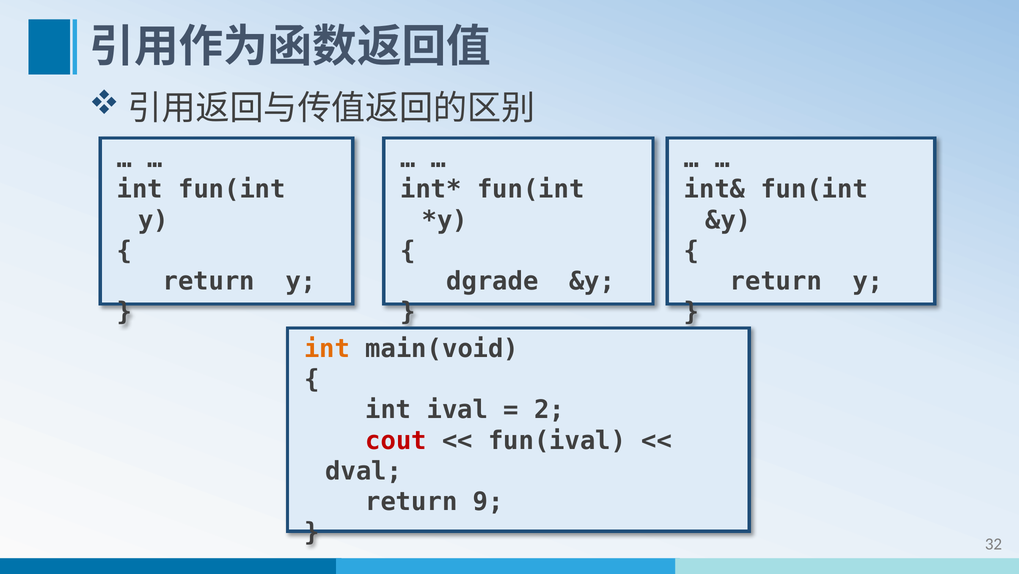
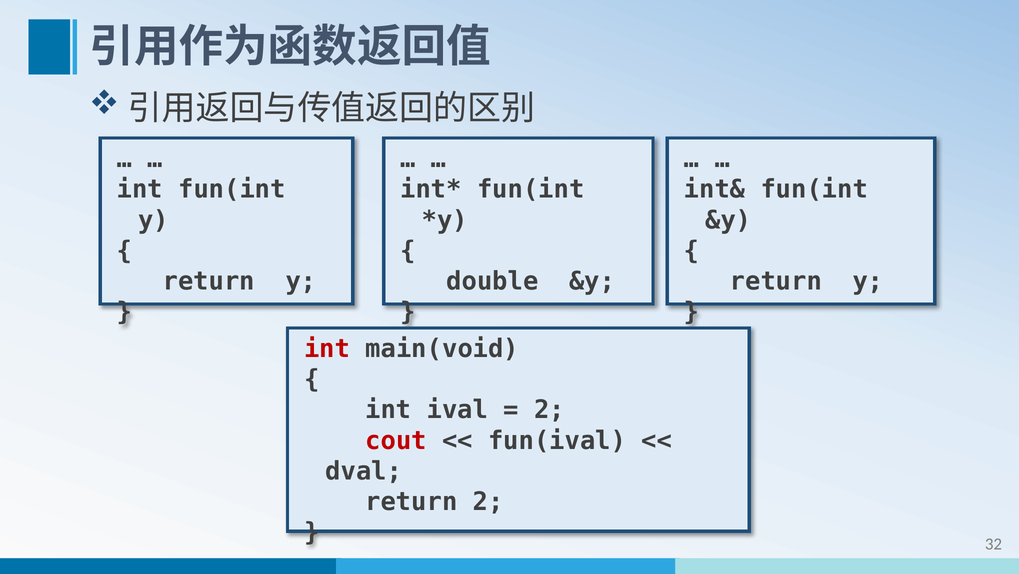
dgrade: dgrade -> double
int at (327, 348) colour: orange -> red
return 9: 9 -> 2
